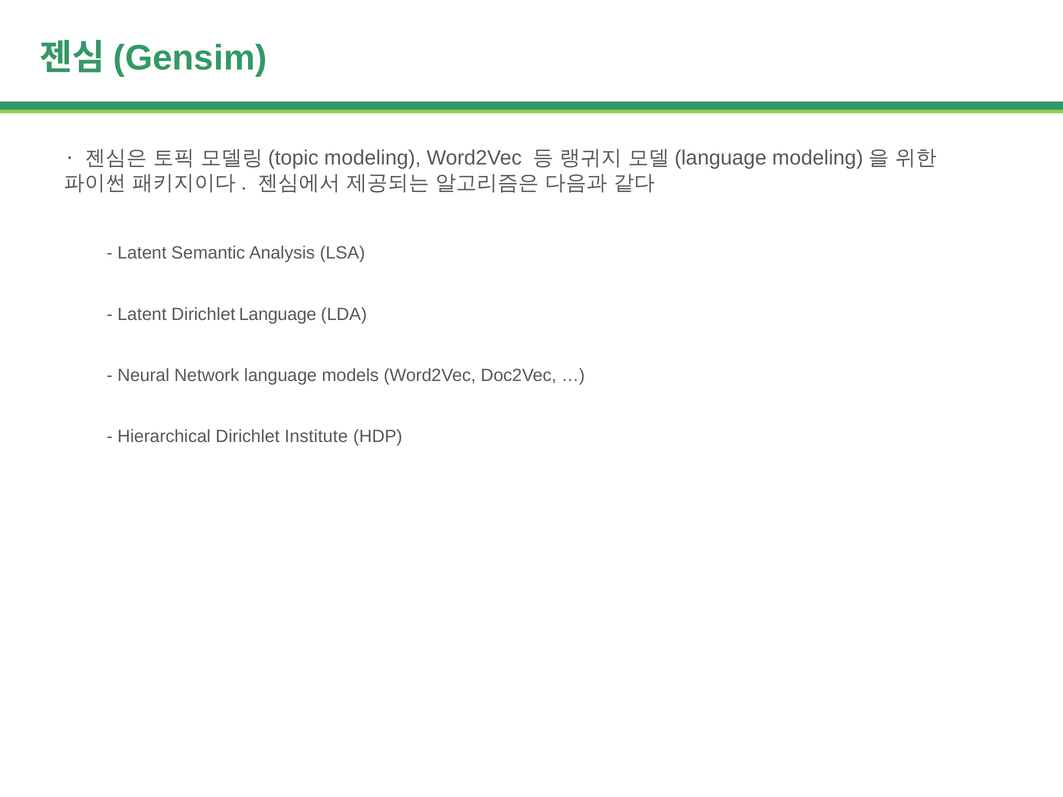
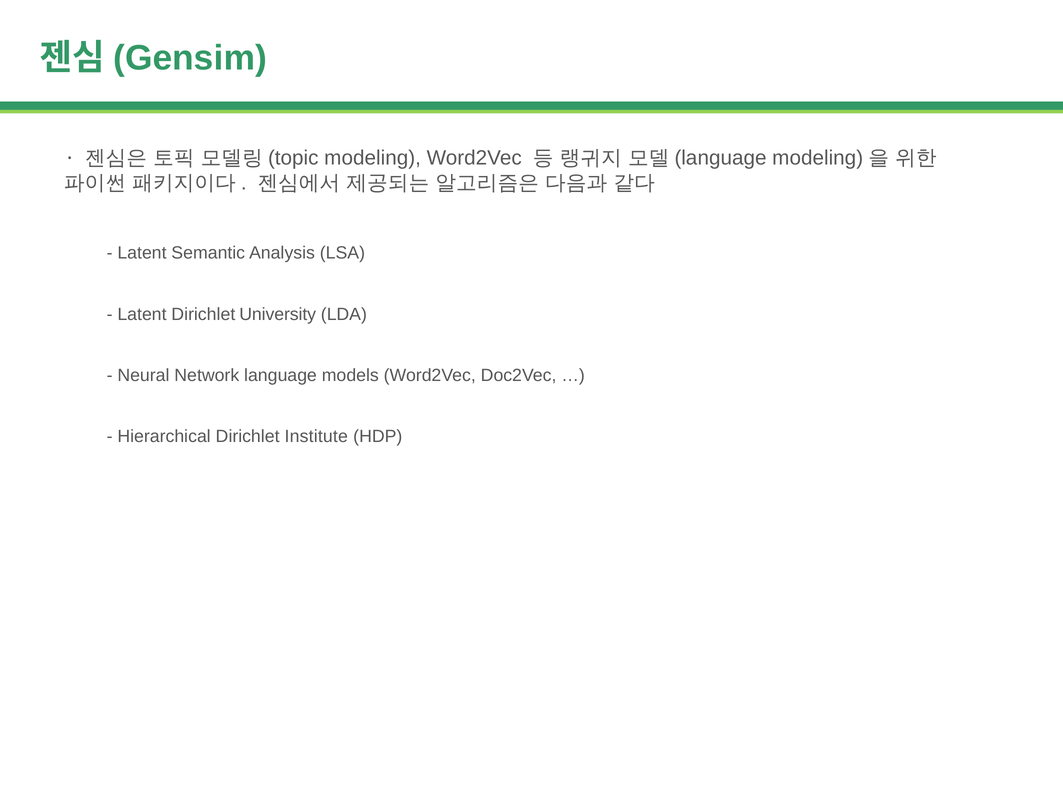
Dirichlet Language: Language -> University
